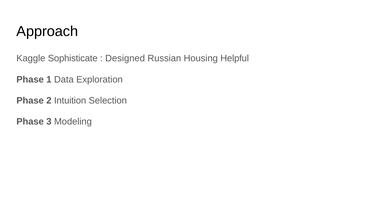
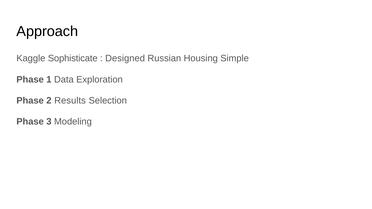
Helpful: Helpful -> Simple
Intuition: Intuition -> Results
